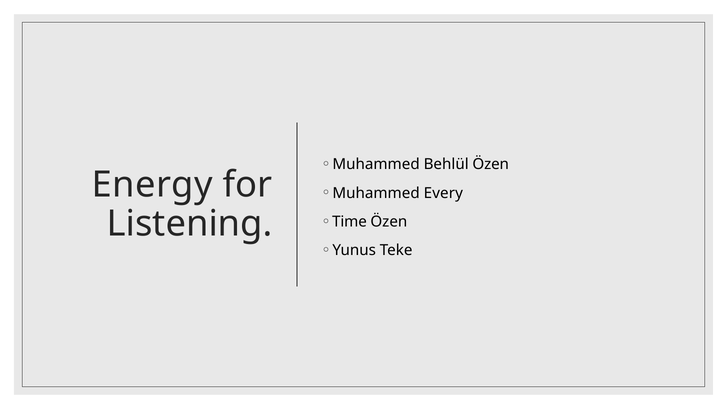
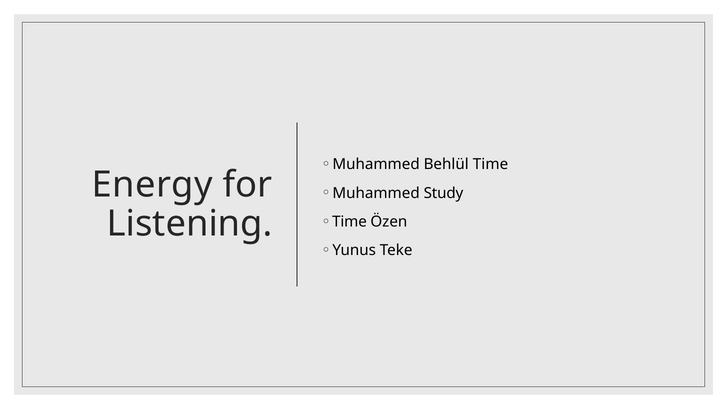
Behlül Özen: Özen -> Time
Every: Every -> Study
